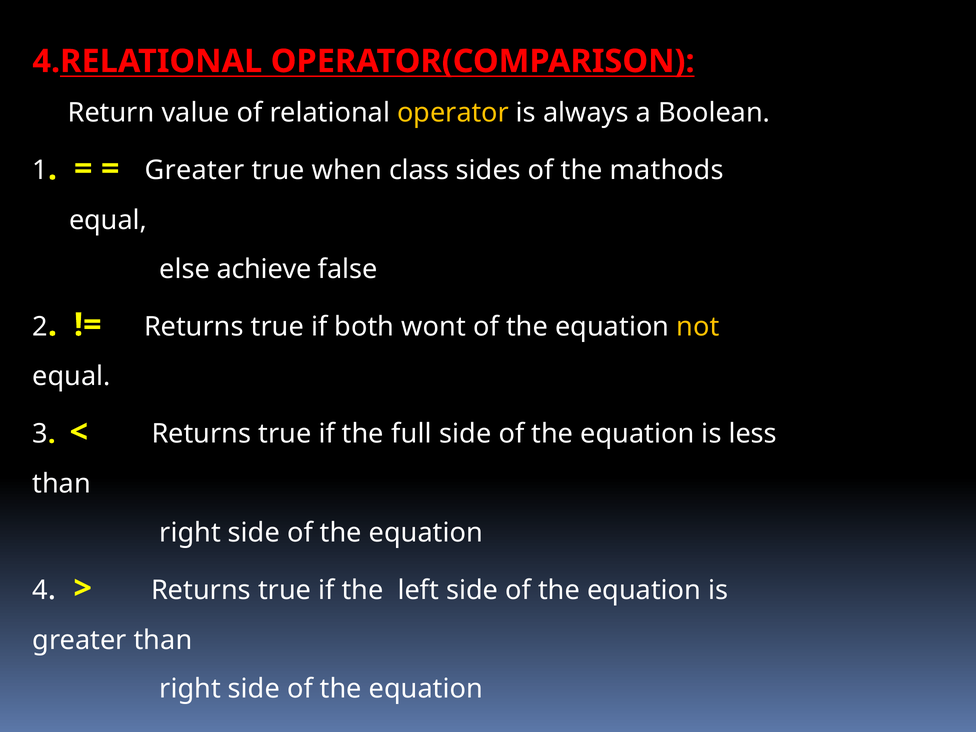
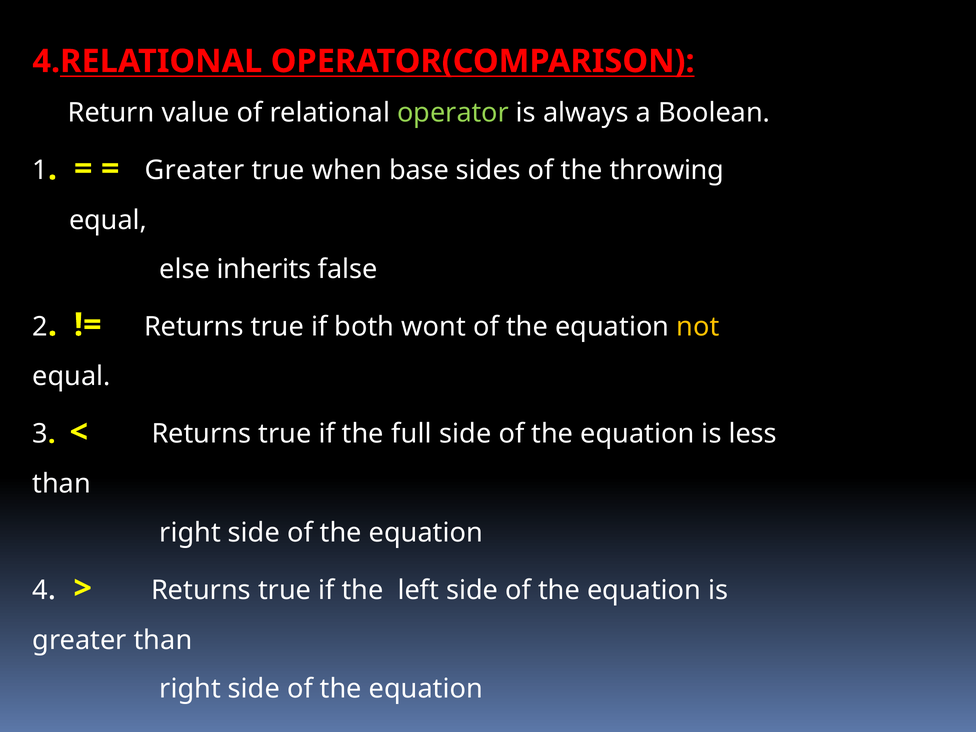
operator colour: yellow -> light green
class: class -> base
mathods: mathods -> throwing
achieve: achieve -> inherits
